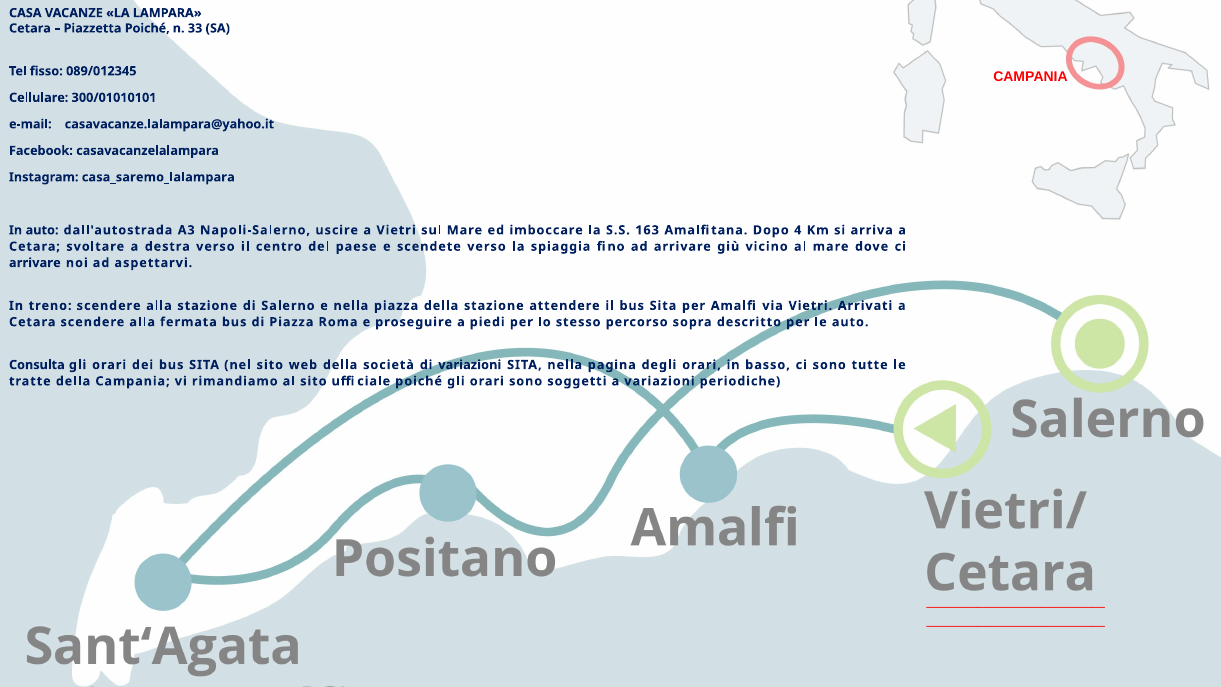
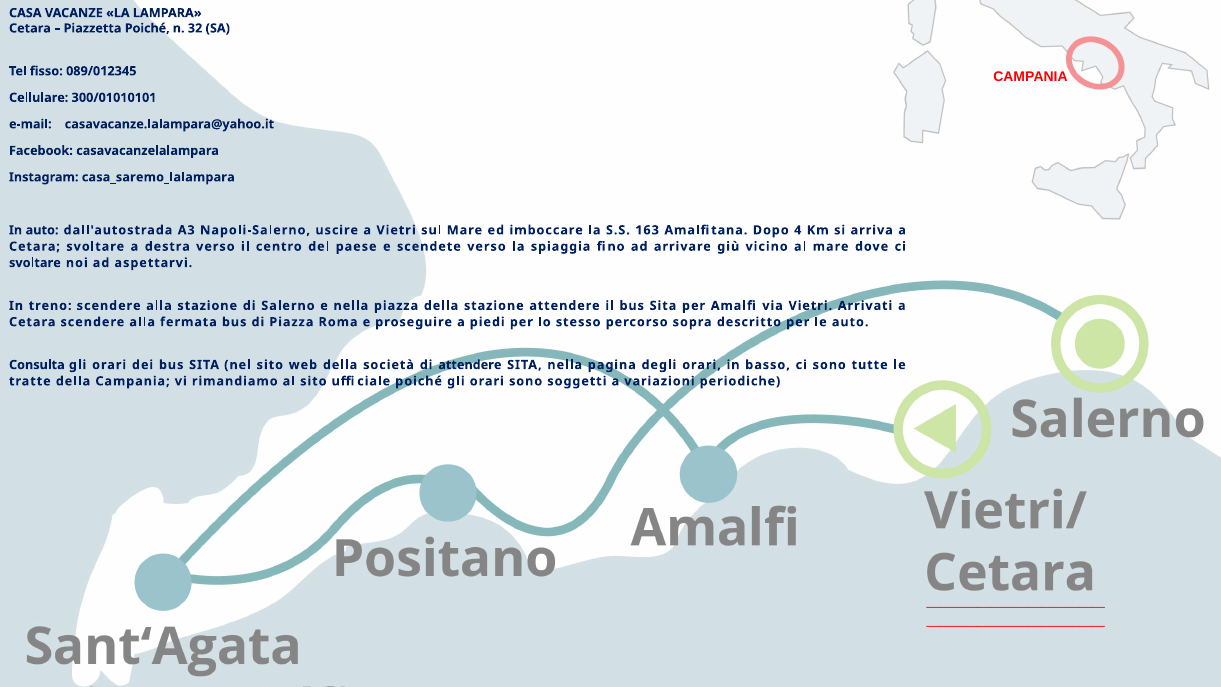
33: 33 -> 32
arrivare at (35, 263): arrivare -> svoltare
di variazioni: variazioni -> attendere
